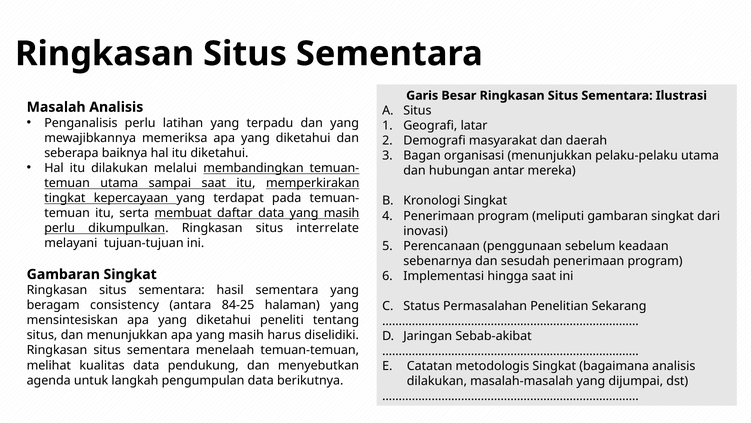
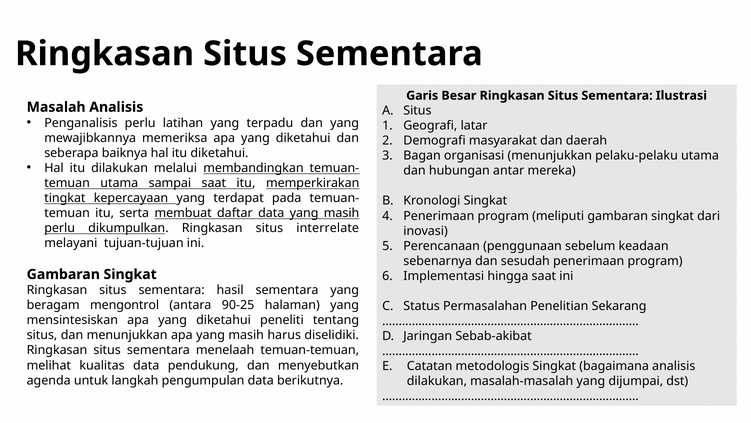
consistency: consistency -> mengontrol
84-25: 84-25 -> 90-25
